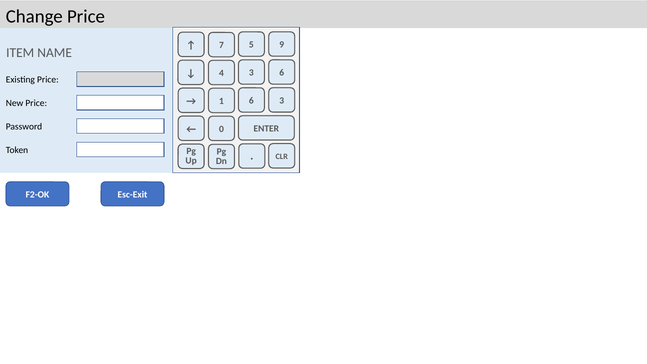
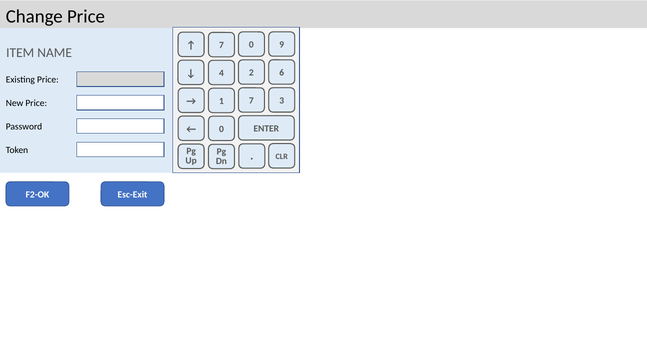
5 at (251, 45): 5 -> 0
4 3: 3 -> 2
1 6: 6 -> 7
